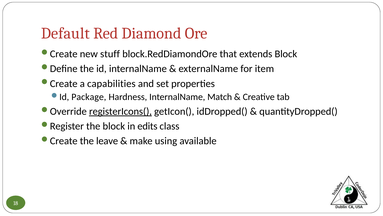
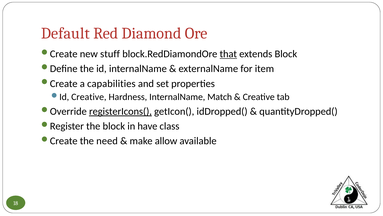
that underline: none -> present
Package at (89, 97): Package -> Creative
edits: edits -> have
leave: leave -> need
using: using -> allow
